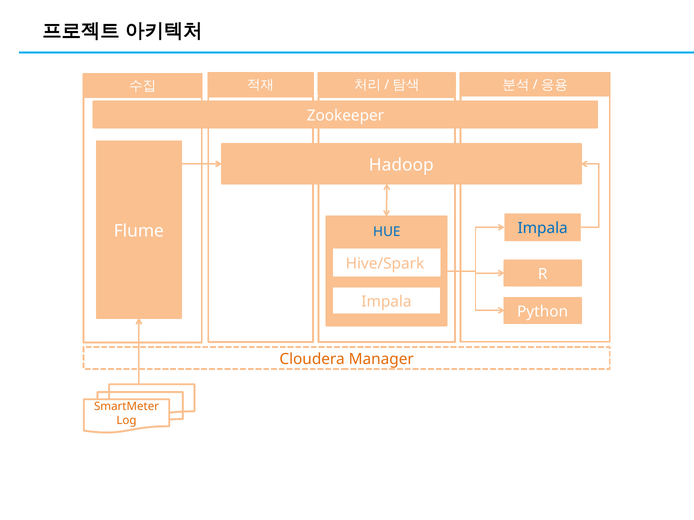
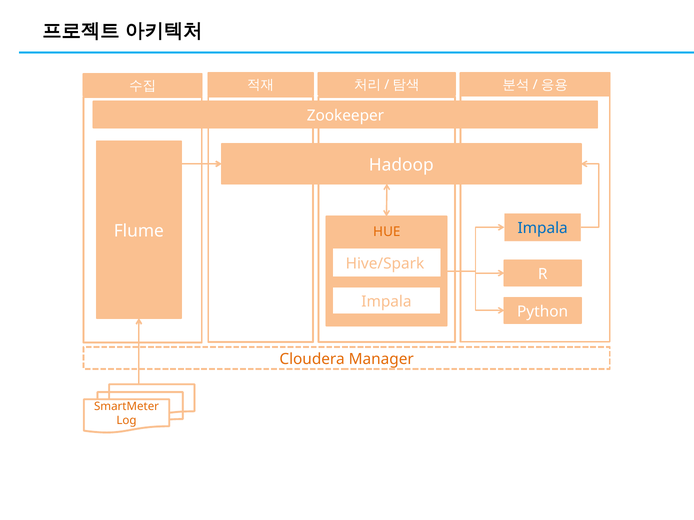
HUE colour: blue -> orange
